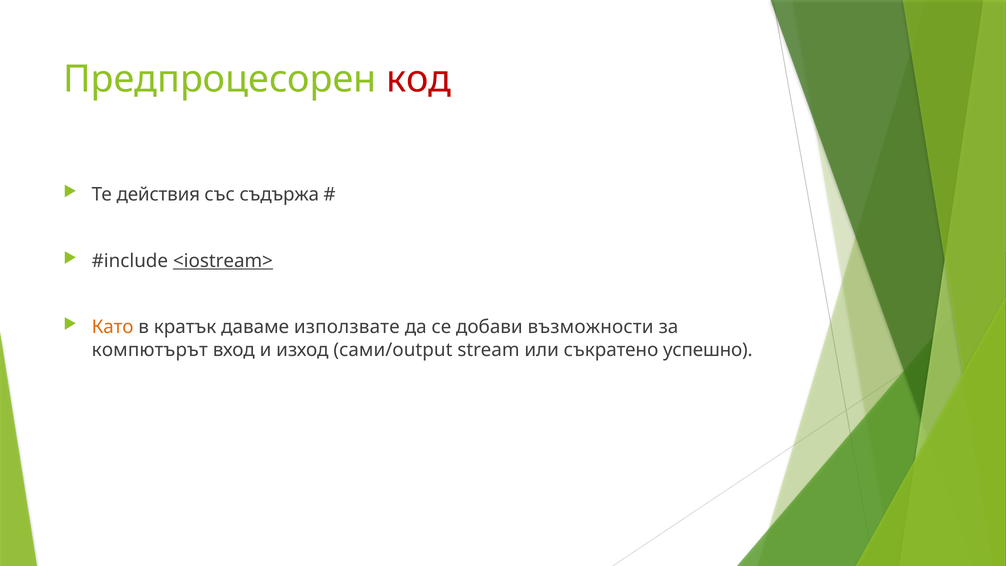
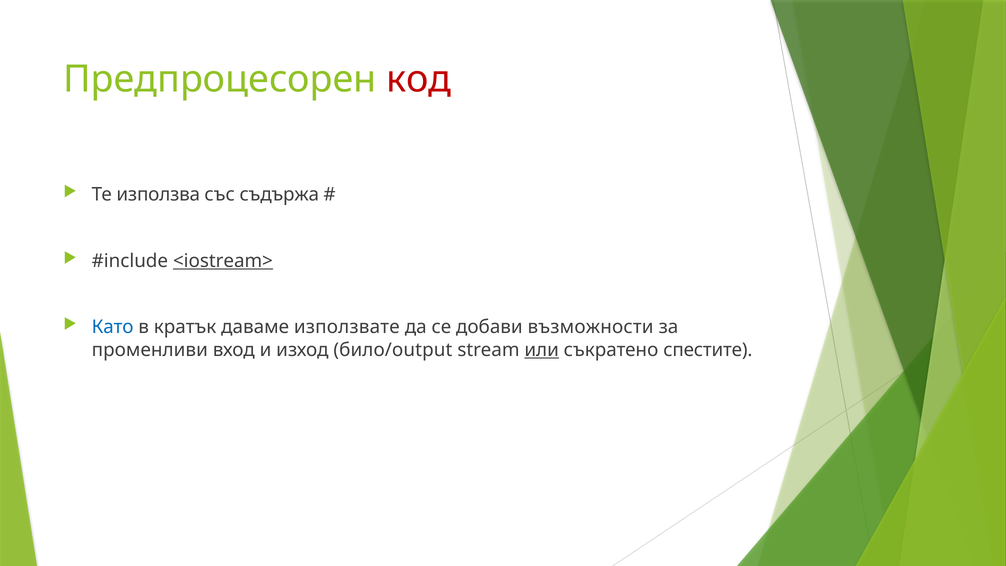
действия: действия -> използва
Като colour: orange -> blue
компютърът: компютърът -> променливи
сами/output: сами/output -> било/output
или underline: none -> present
успешно: успешно -> спестите
